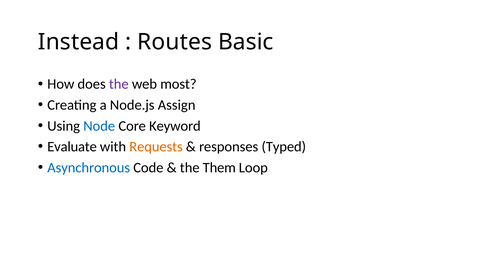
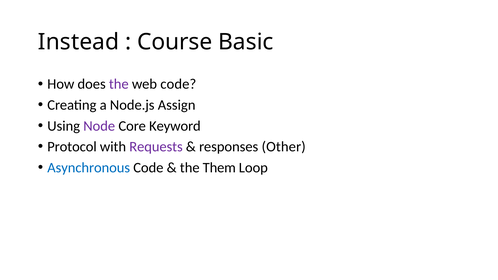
Routes: Routes -> Course
web most: most -> code
Node colour: blue -> purple
Evaluate: Evaluate -> Protocol
Requests colour: orange -> purple
Typed: Typed -> Other
